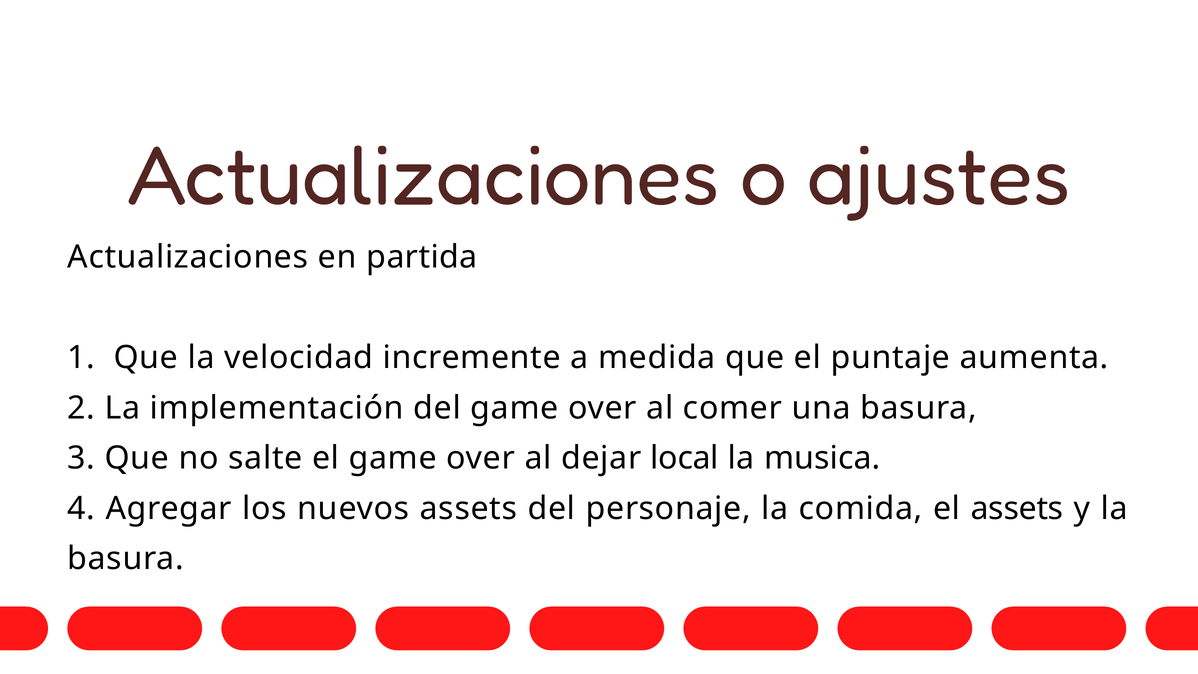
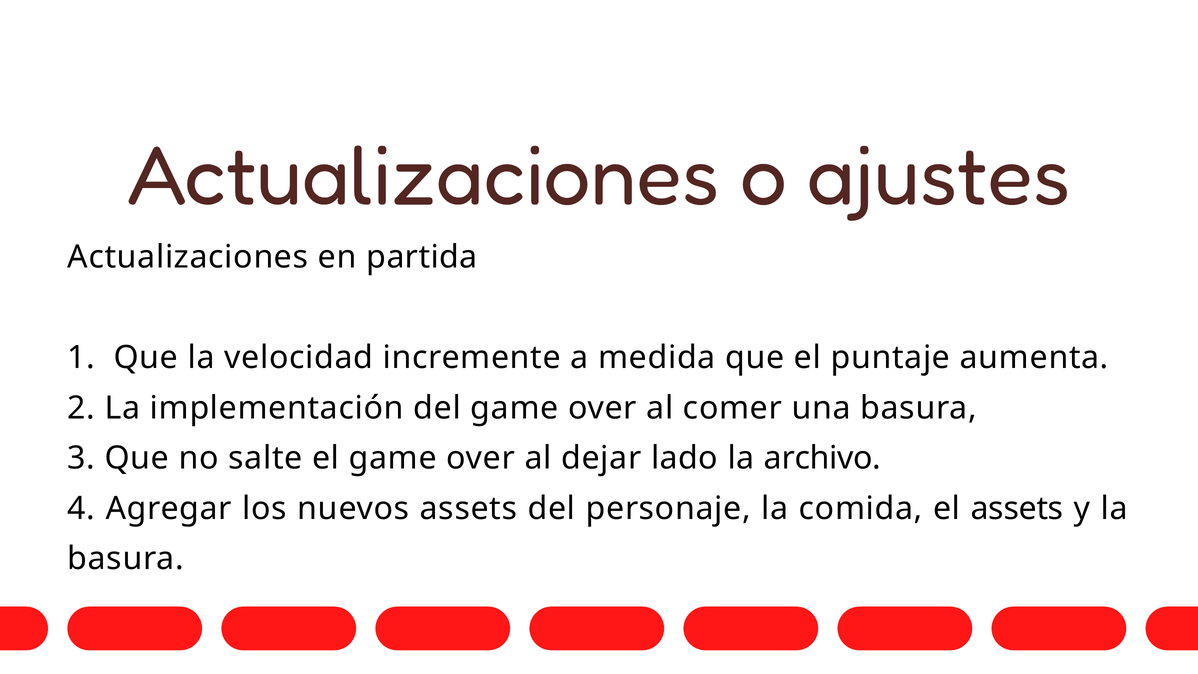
local: local -> lado
musica: musica -> archivo
